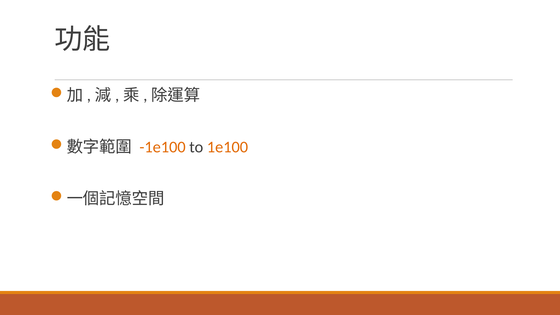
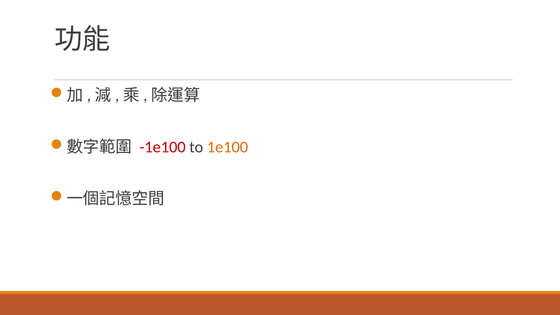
-1e100 colour: orange -> red
